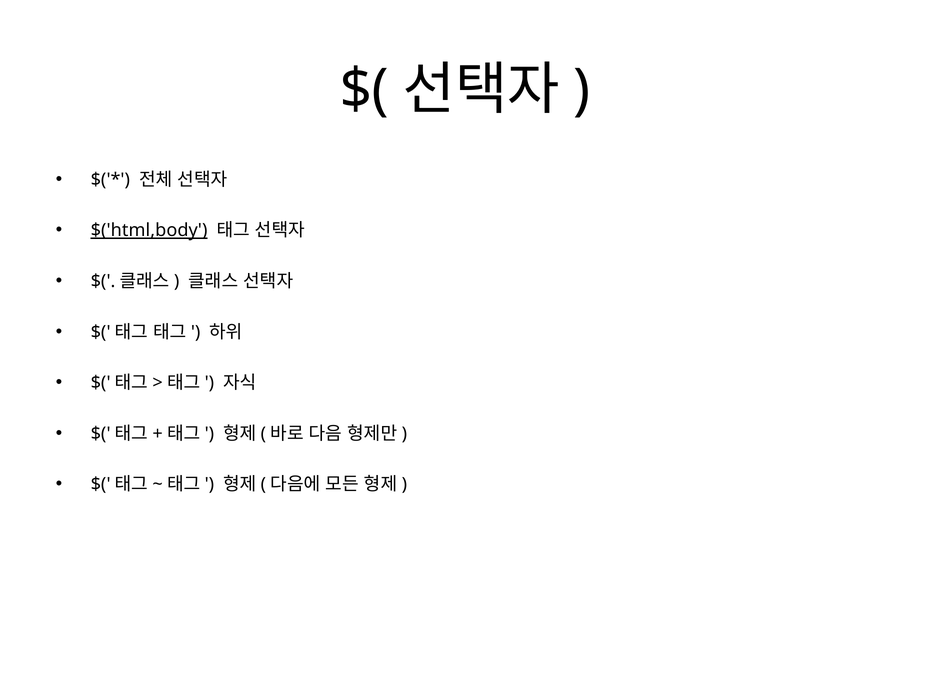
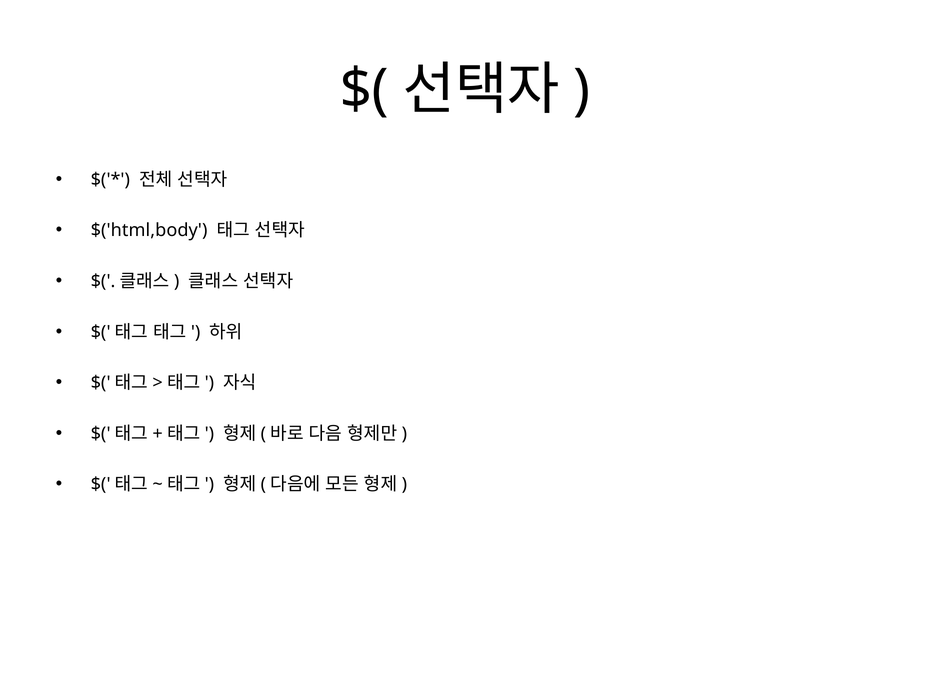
$('html,body underline: present -> none
